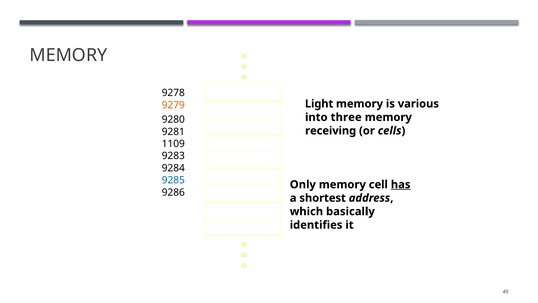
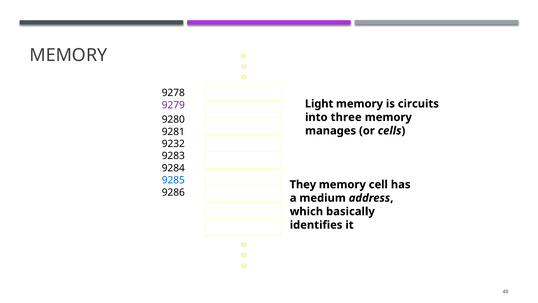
various: various -> circuits
9279 colour: orange -> purple
receiving: receiving -> manages
1109: 1109 -> 9232
Only: Only -> They
has underline: present -> none
shortest: shortest -> medium
